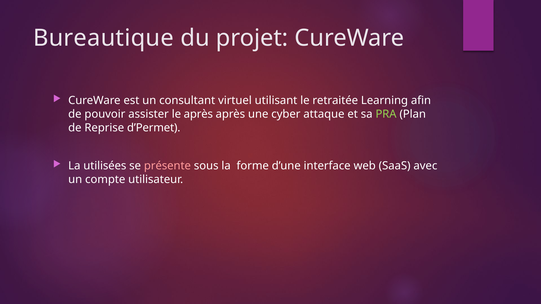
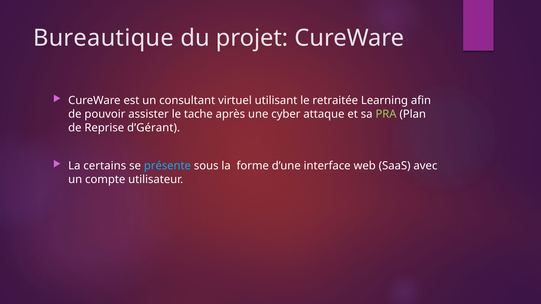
le après: après -> tache
d’Permet: d’Permet -> d’Gérant
utilisées: utilisées -> certains
présente colour: pink -> light blue
